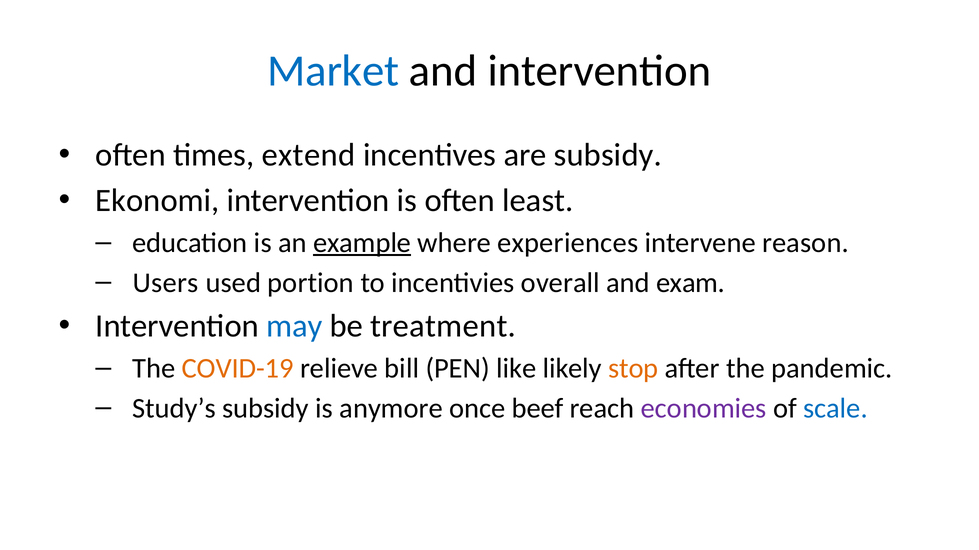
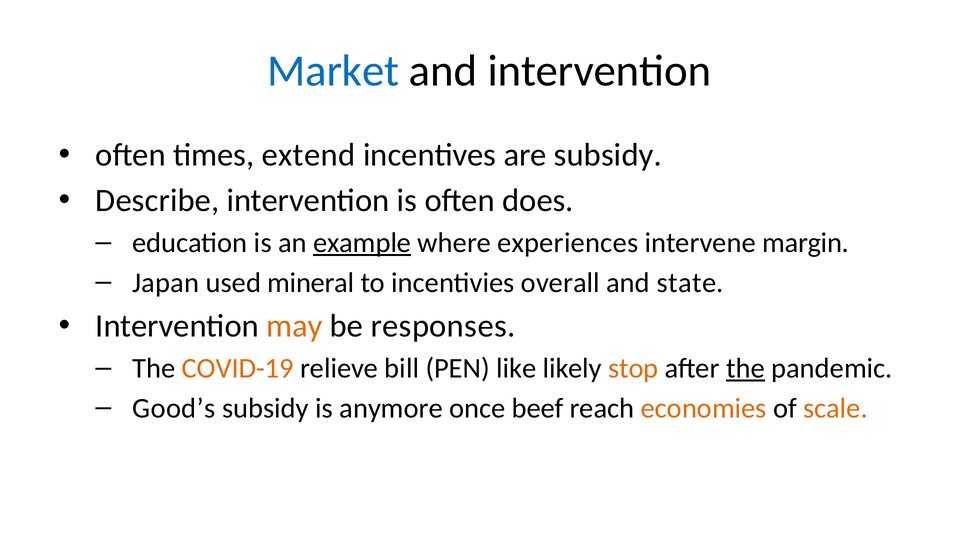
Ekonomi: Ekonomi -> Describe
least: least -> does
reason: reason -> margin
Users: Users -> Japan
portion: portion -> mineral
exam: exam -> state
may colour: blue -> orange
treatment: treatment -> responses
the at (745, 369) underline: none -> present
Study’s: Study’s -> Good’s
economies colour: purple -> orange
scale colour: blue -> orange
